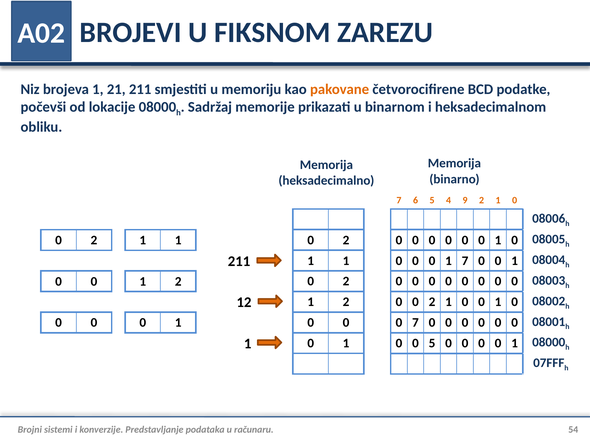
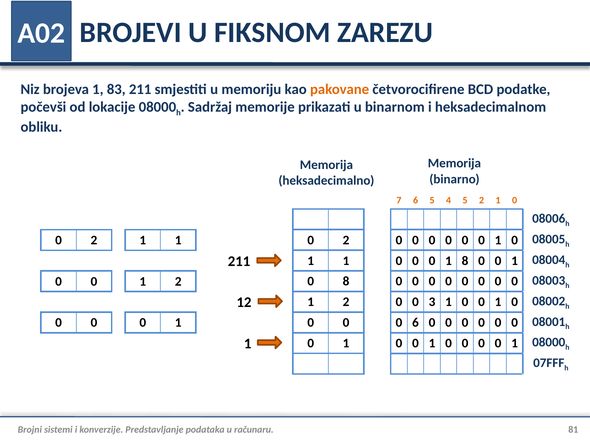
21: 21 -> 83
4 9: 9 -> 5
1 7: 7 -> 8
2 at (346, 282): 2 -> 8
0 0 2: 2 -> 3
0 7: 7 -> 6
5 at (432, 344): 5 -> 1
54: 54 -> 81
